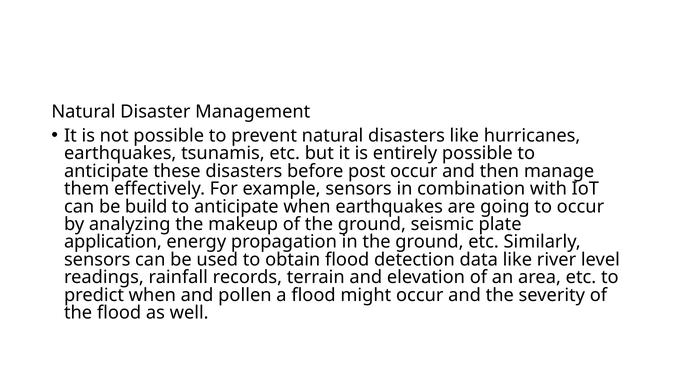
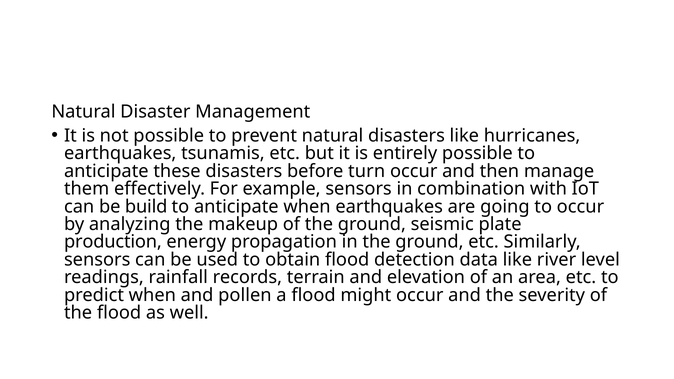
post: post -> turn
application: application -> production
